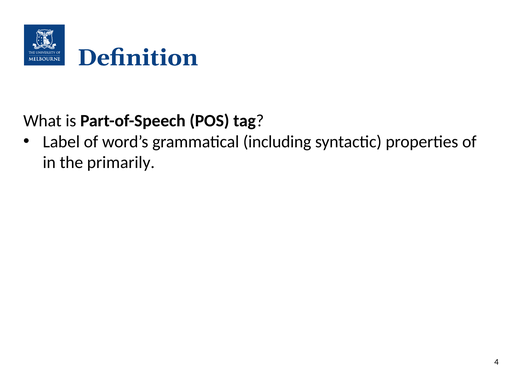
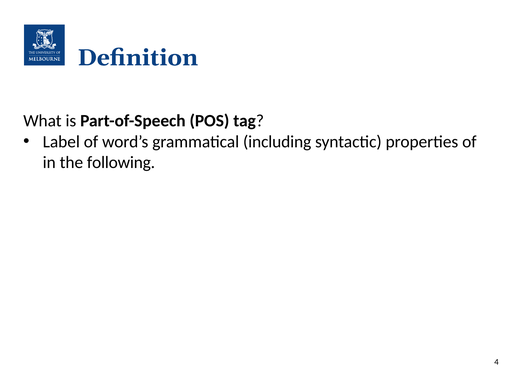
primarily: primarily -> following
